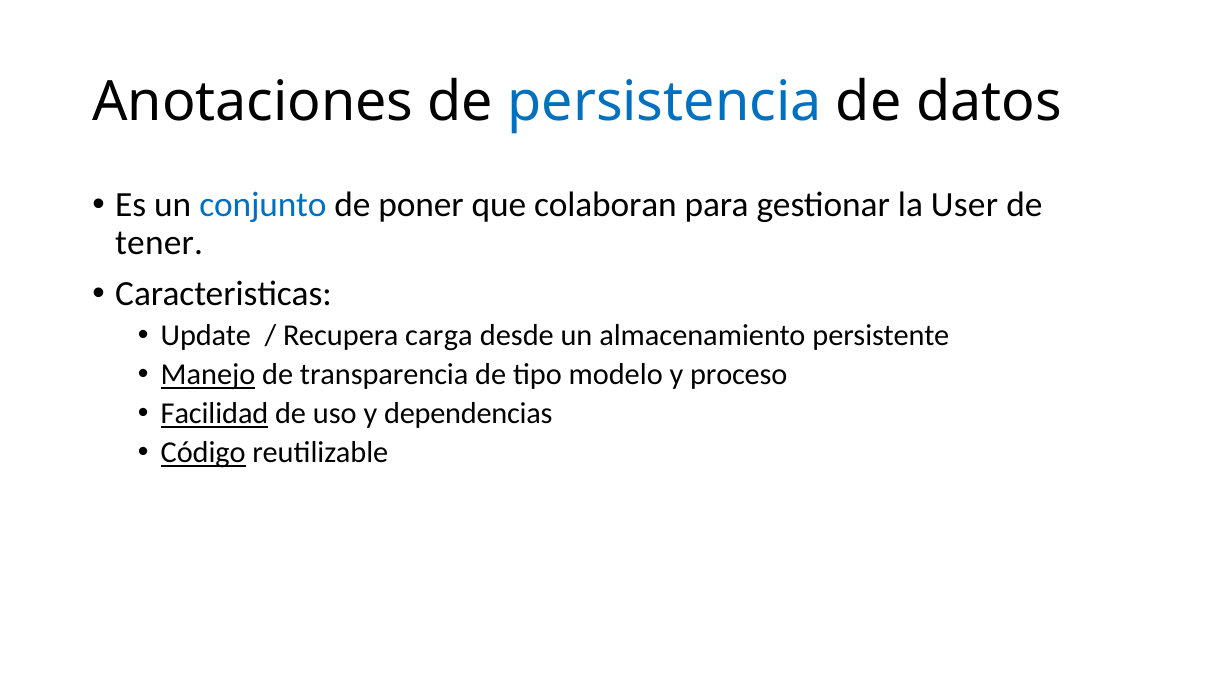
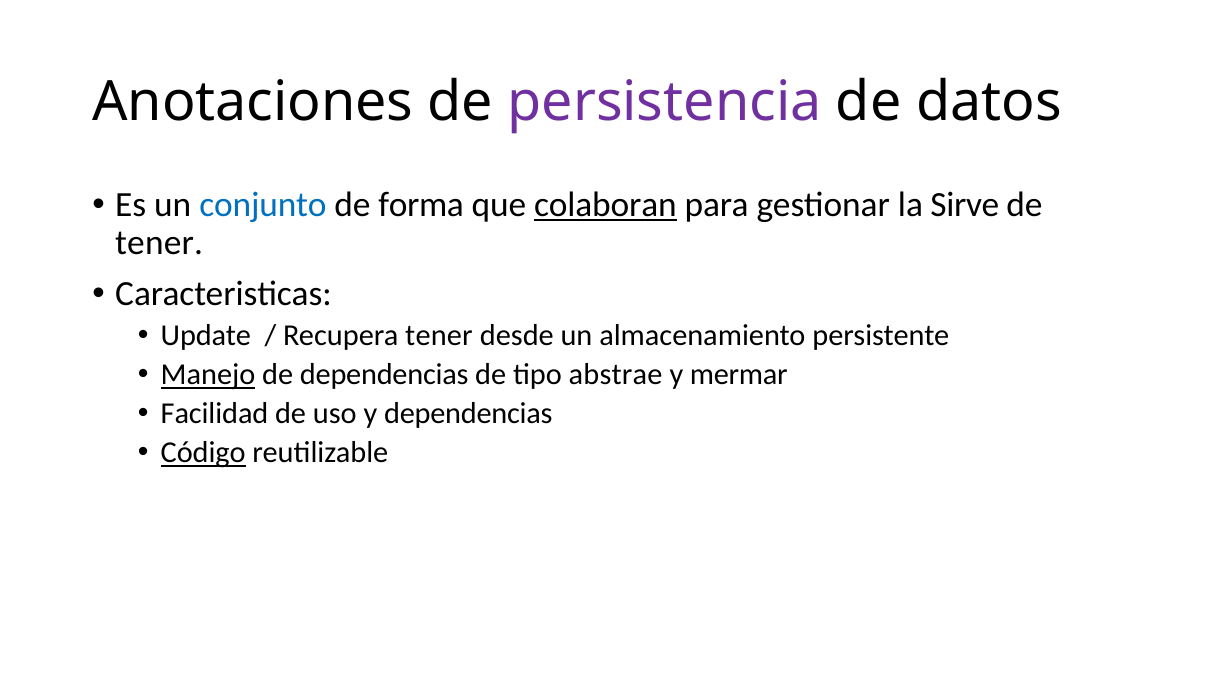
persistencia colour: blue -> purple
poner: poner -> forma
colaboran underline: none -> present
User: User -> Sirve
Recupera carga: carga -> tener
de transparencia: transparencia -> dependencias
modelo: modelo -> abstrae
proceso: proceso -> mermar
Facilidad underline: present -> none
